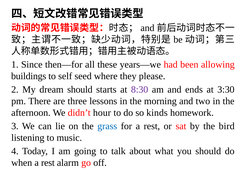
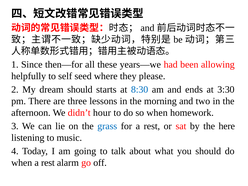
buildings: buildings -> helpfully
8:30 colour: purple -> blue
so kinds: kinds -> when
bird: bird -> here
